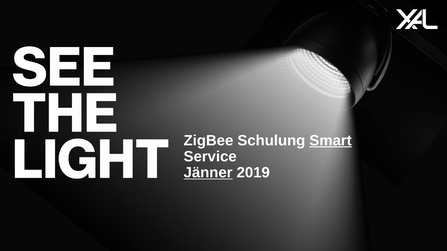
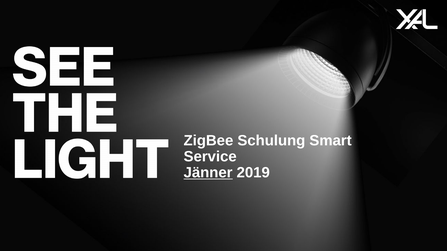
Smart underline: present -> none
